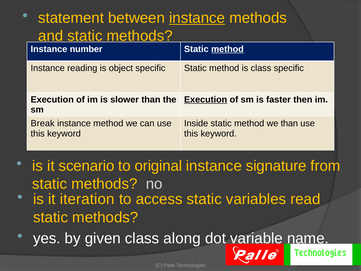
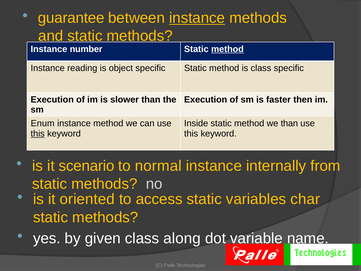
statement: statement -> guarantee
Execution at (206, 99) underline: present -> none
Break: Break -> Enum
this at (38, 133) underline: none -> present
original: original -> normal
signature: signature -> internally
iteration: iteration -> oriented
read: read -> char
